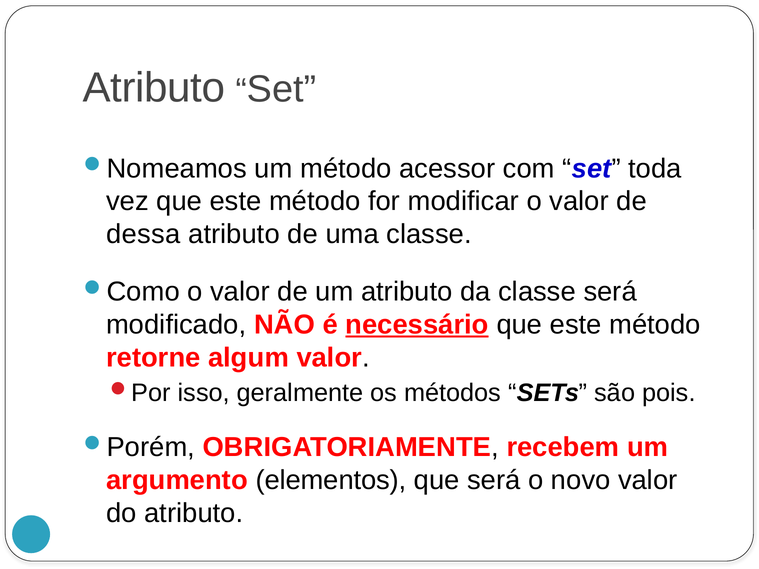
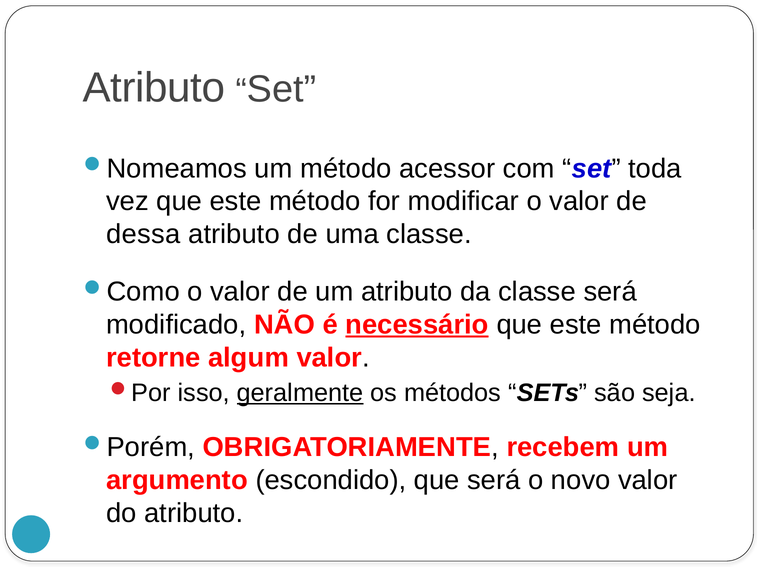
geralmente underline: none -> present
pois: pois -> seja
elementos: elementos -> escondido
